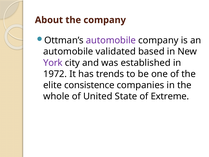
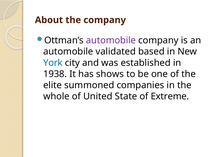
York colour: purple -> blue
1972: 1972 -> 1938
trends: trends -> shows
consistence: consistence -> summoned
